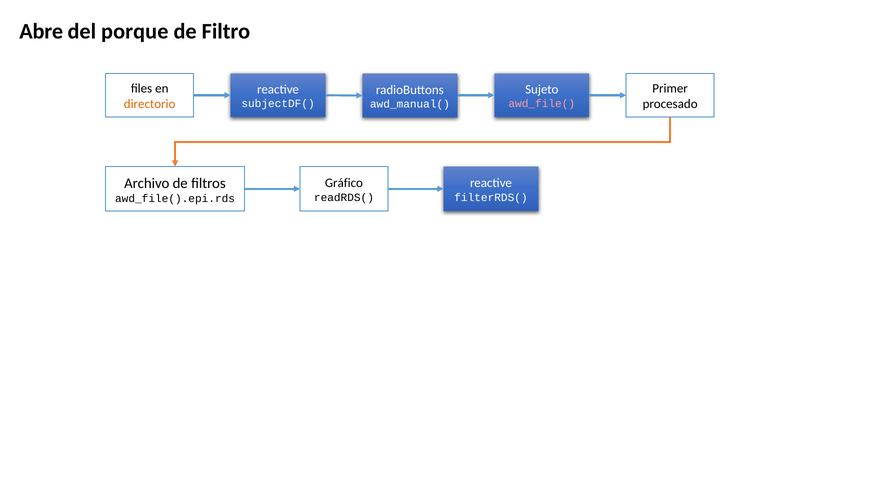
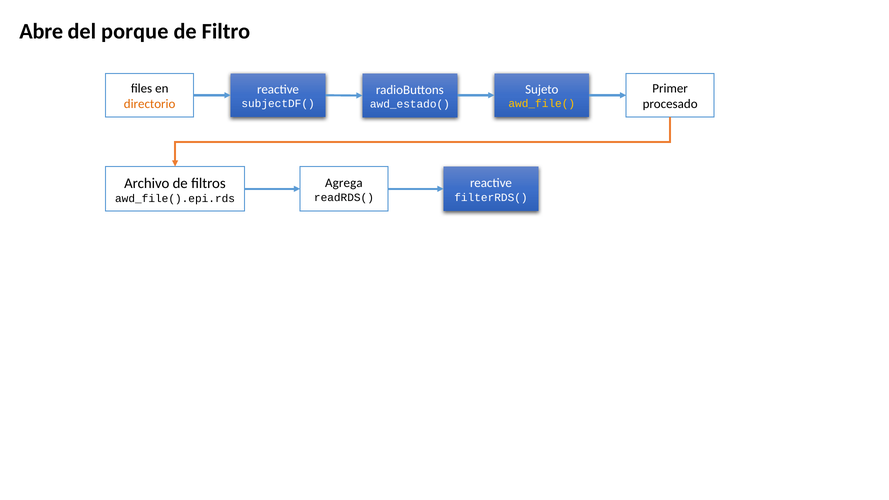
awd_file( colour: pink -> yellow
awd_manual(: awd_manual( -> awd_estado(
Gráfico: Gráfico -> Agrega
